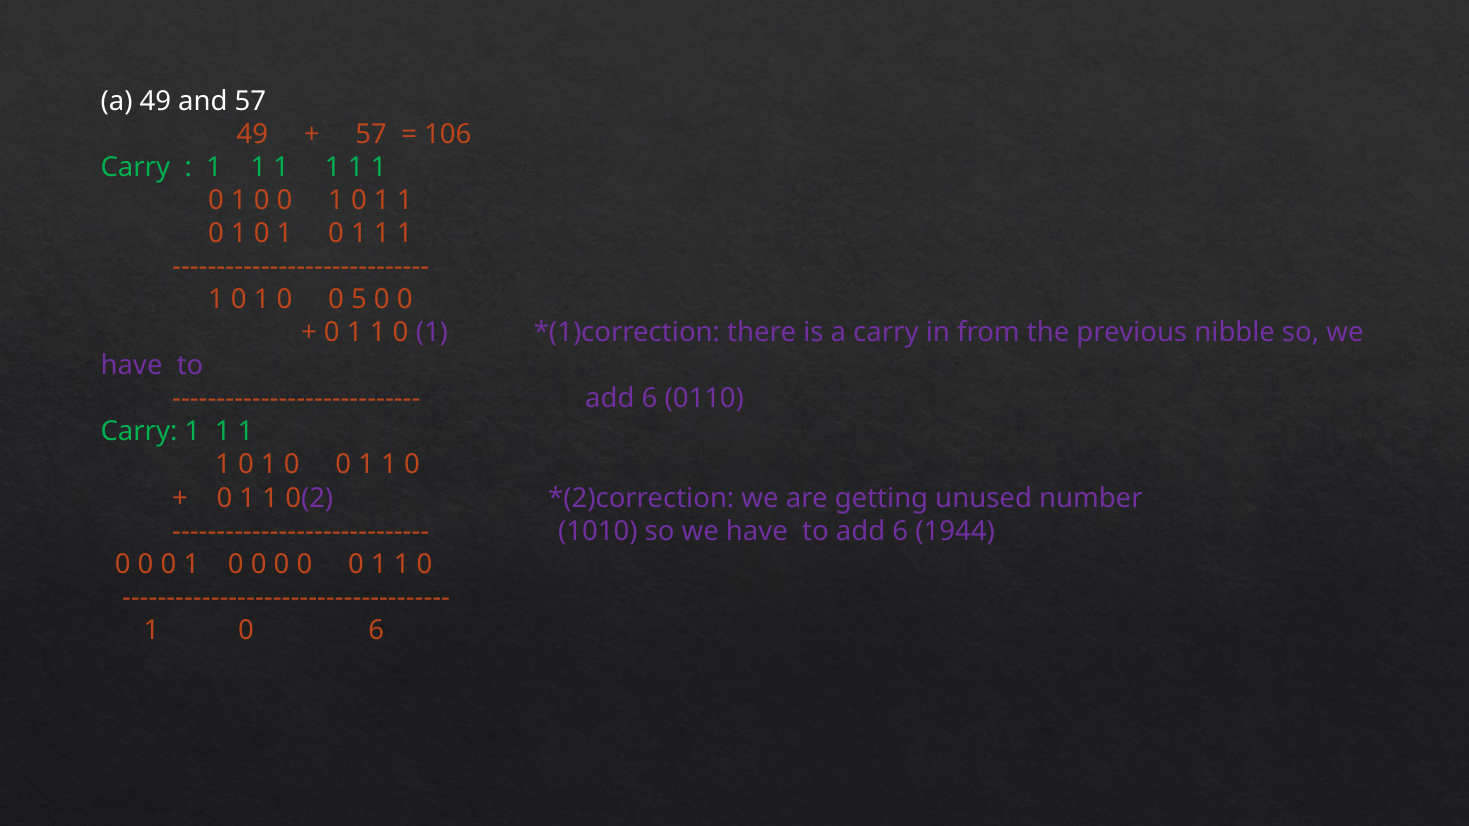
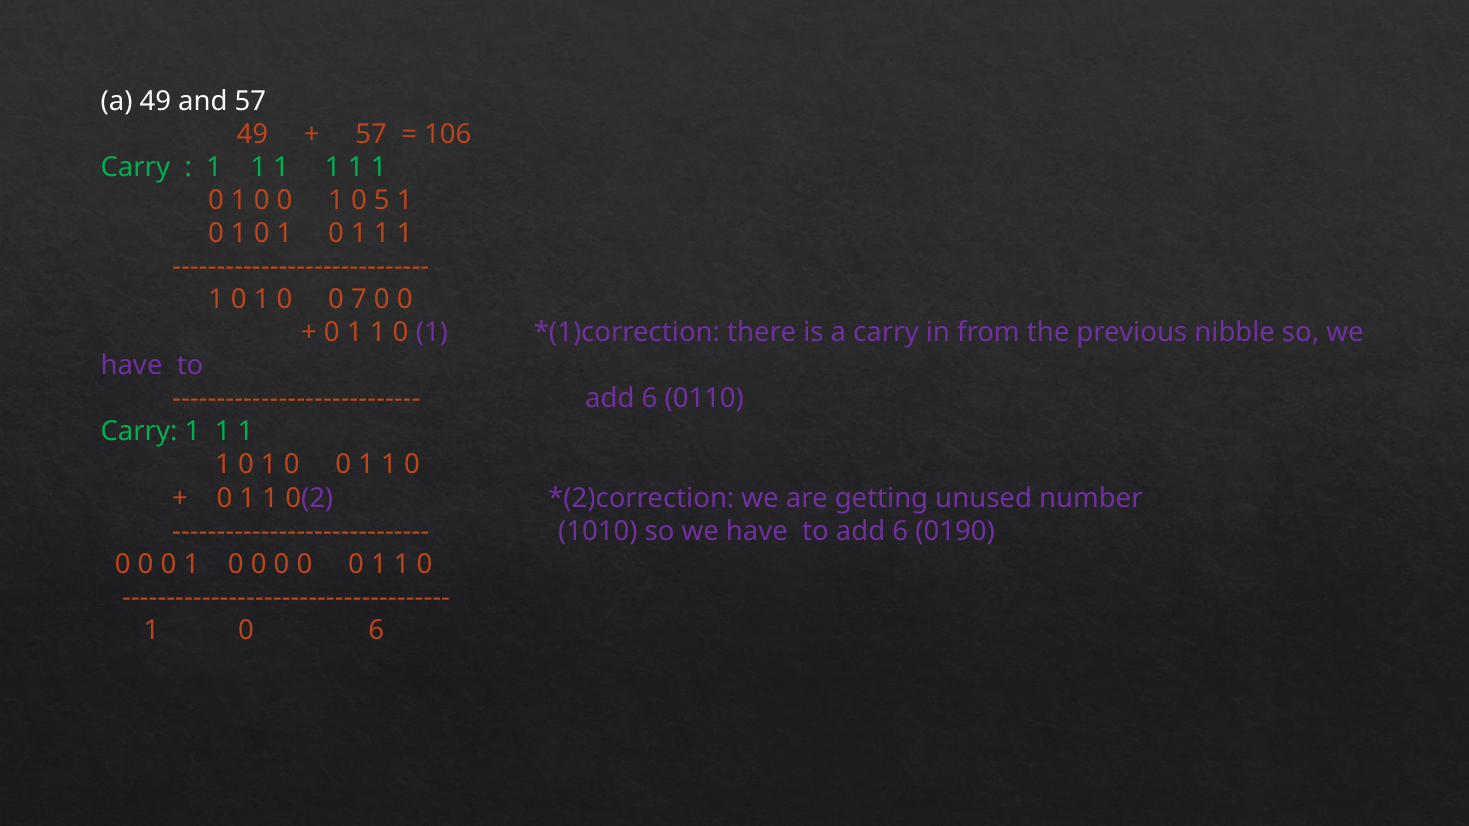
1 at (382, 201): 1 -> 5
5: 5 -> 7
1944: 1944 -> 0190
